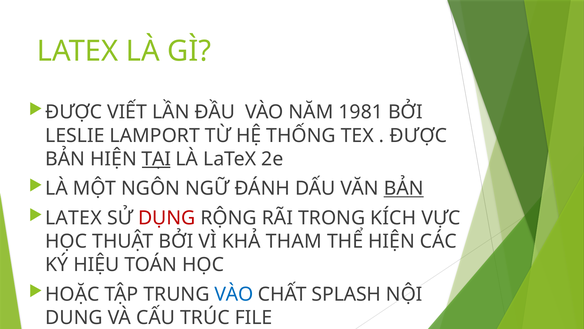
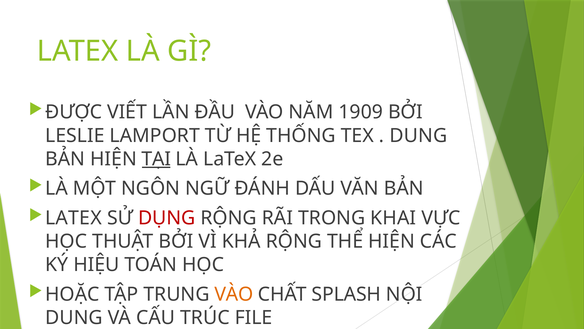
1981: 1981 -> 1909
ĐƯỢC at (418, 135): ĐƯỢC -> DUNG
BẢN at (404, 188) underline: present -> none
KÍCH: KÍCH -> KHAI
KHẢ THAM: THAM -> RỘNG
VÀO at (234, 294) colour: blue -> orange
